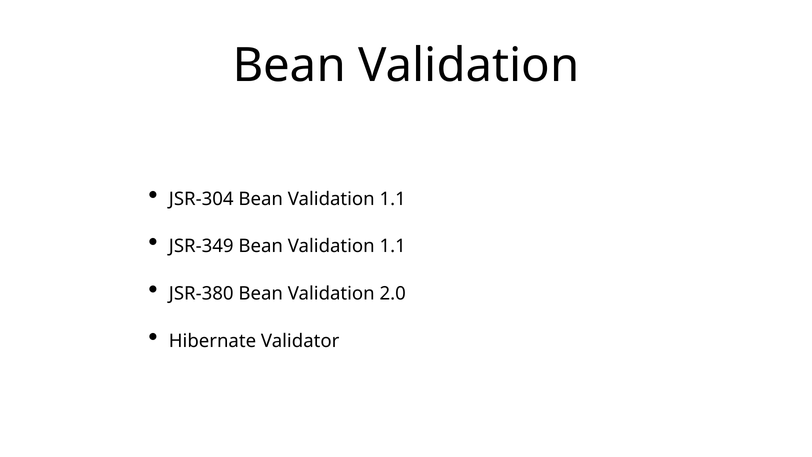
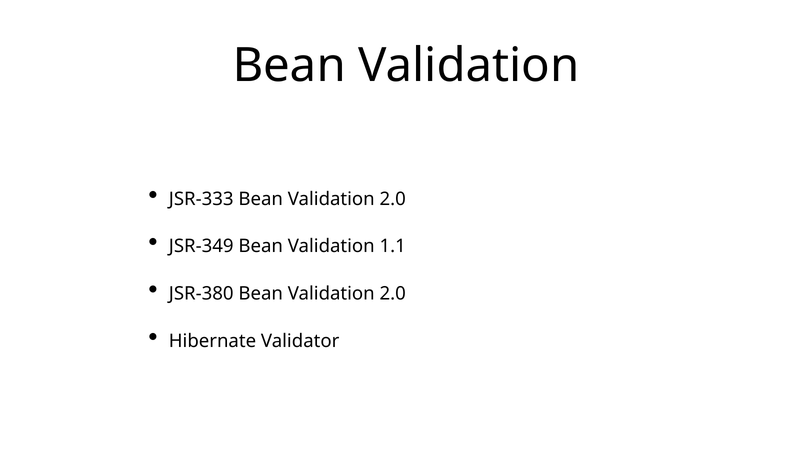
JSR-304: JSR-304 -> JSR-333
1.1 at (393, 199): 1.1 -> 2.0
